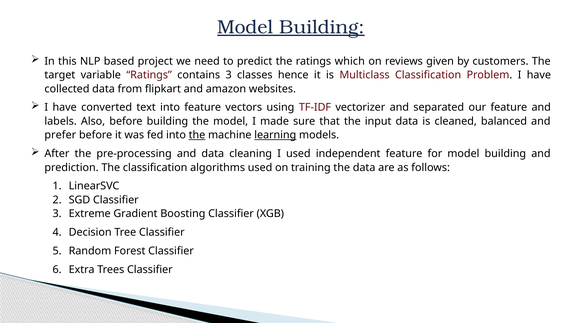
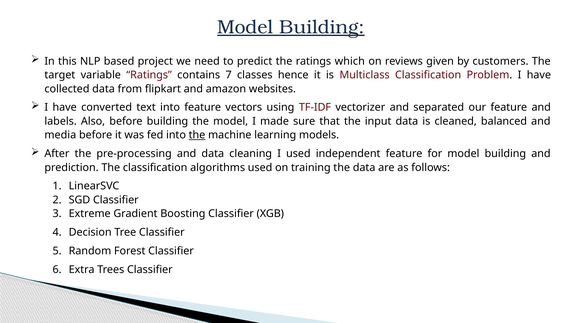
contains 3: 3 -> 7
prefer: prefer -> media
learning underline: present -> none
